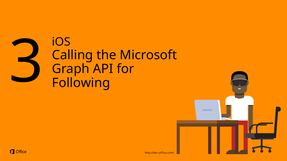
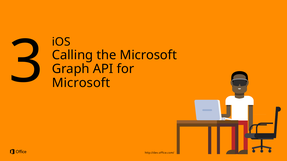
Following at (81, 83): Following -> Microsoft
